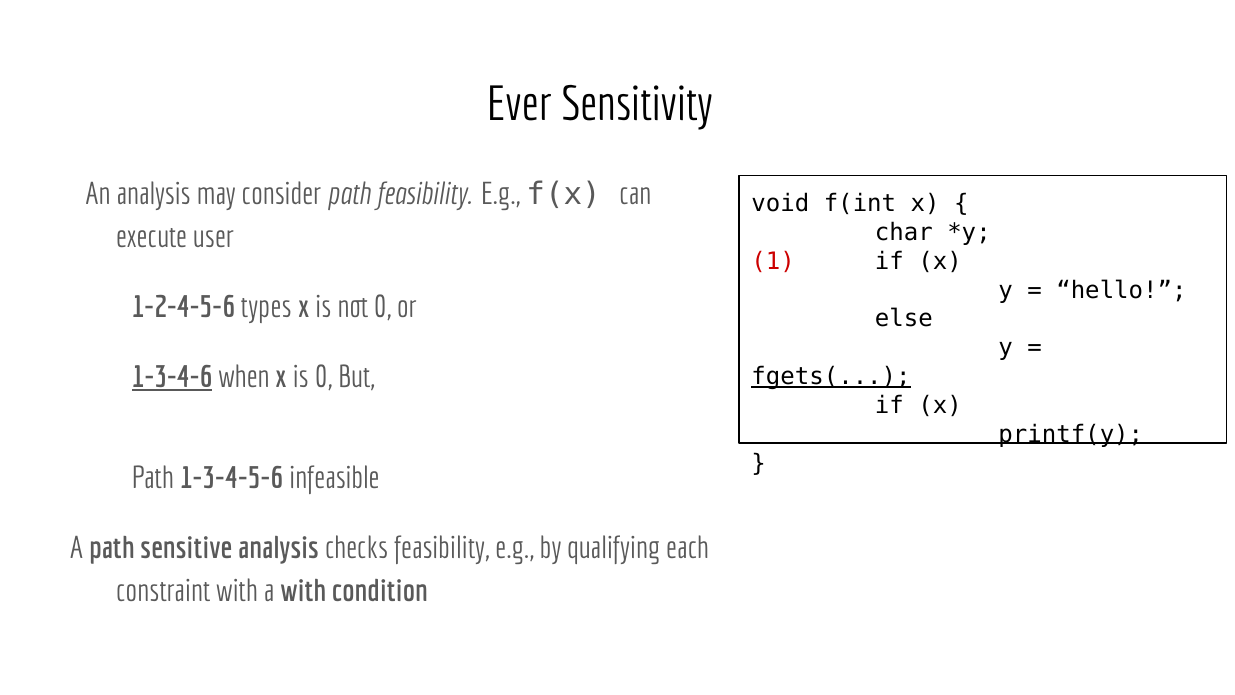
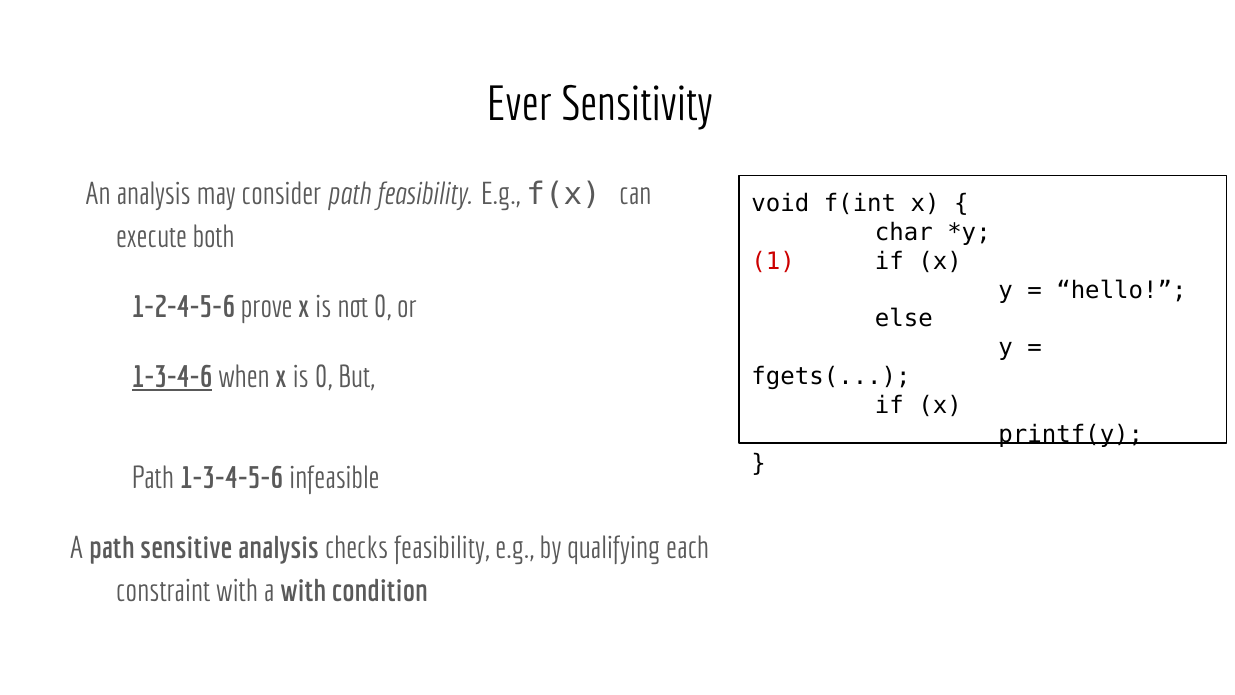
user: user -> both
types: types -> prove
fgets( underline: present -> none
